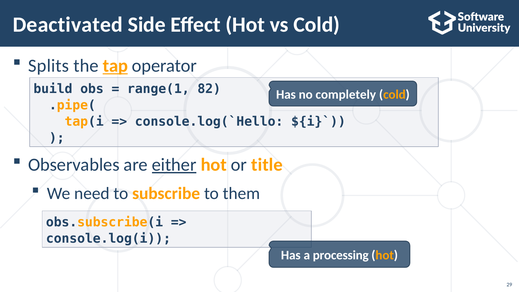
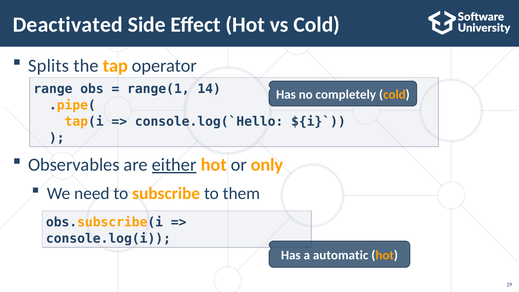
tap underline: present -> none
build: build -> range
82: 82 -> 14
title: title -> only
processing: processing -> automatic
